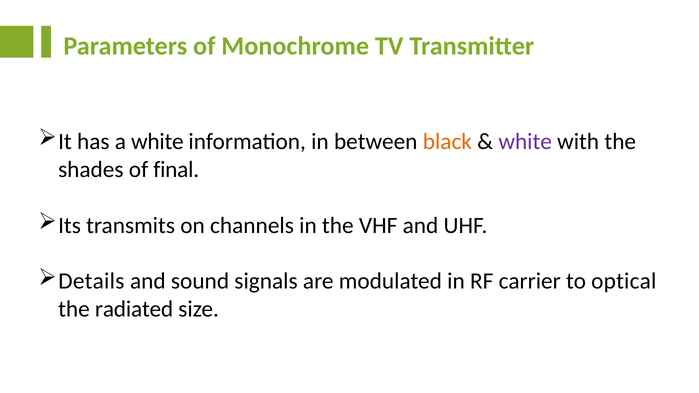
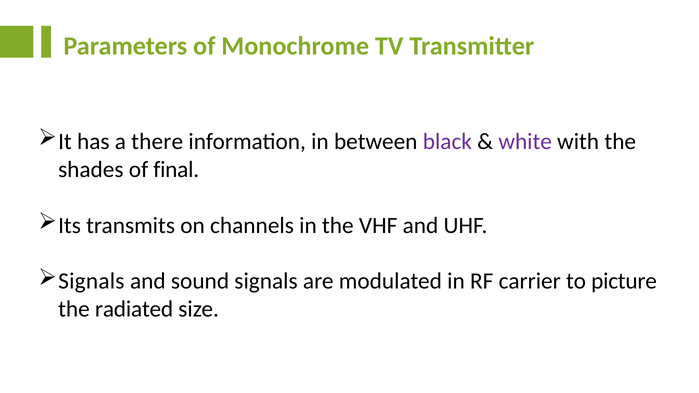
a white: white -> there
black colour: orange -> purple
Details at (91, 281): Details -> Signals
optical: optical -> picture
